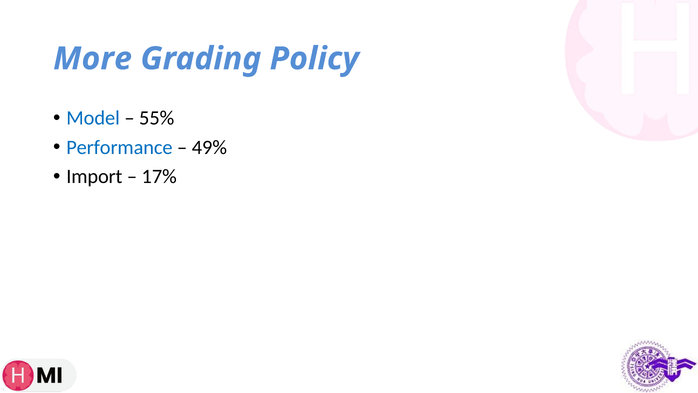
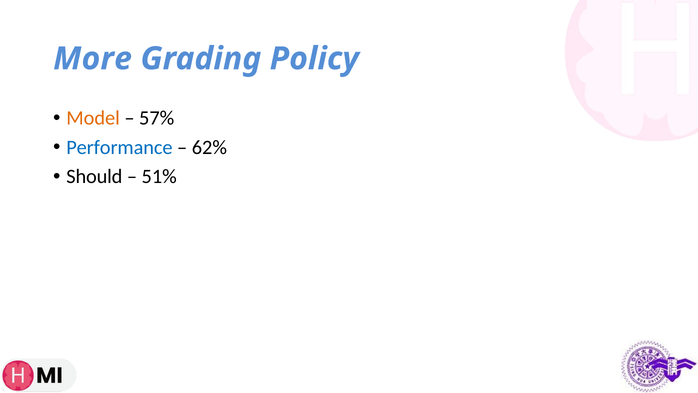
Model colour: blue -> orange
55%: 55% -> 57%
49%: 49% -> 62%
Import: Import -> Should
17%: 17% -> 51%
